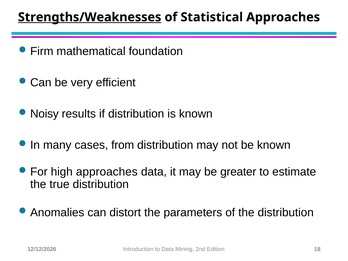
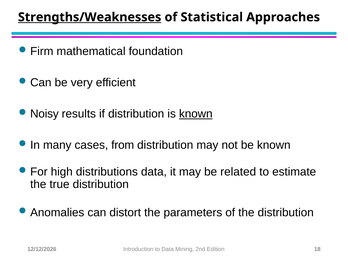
known at (196, 114) underline: none -> present
high approaches: approaches -> distributions
greater: greater -> related
